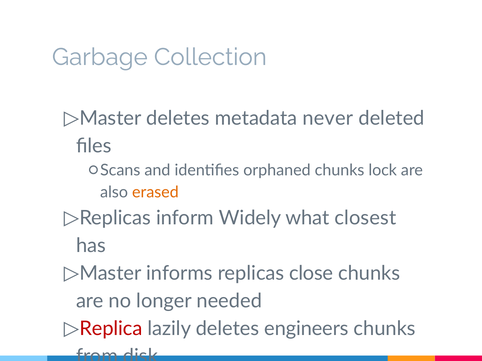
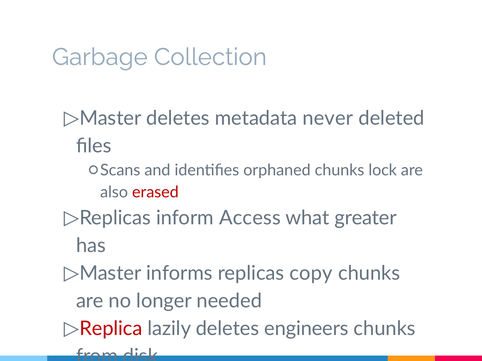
erased colour: orange -> red
Widely: Widely -> Access
closest: closest -> greater
close: close -> copy
